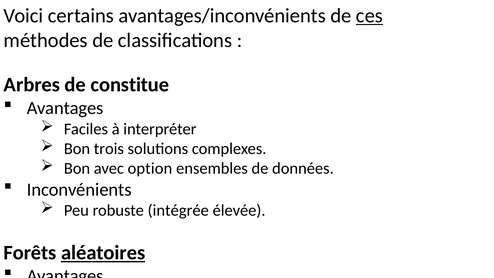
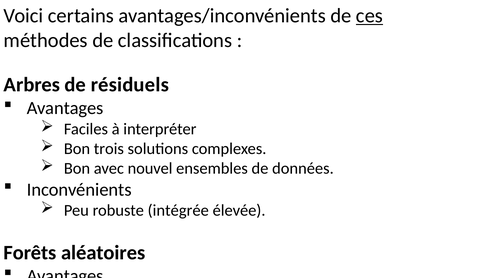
constitue: constitue -> résiduels
option: option -> nouvel
aléatoires at (103, 253) underline: present -> none
